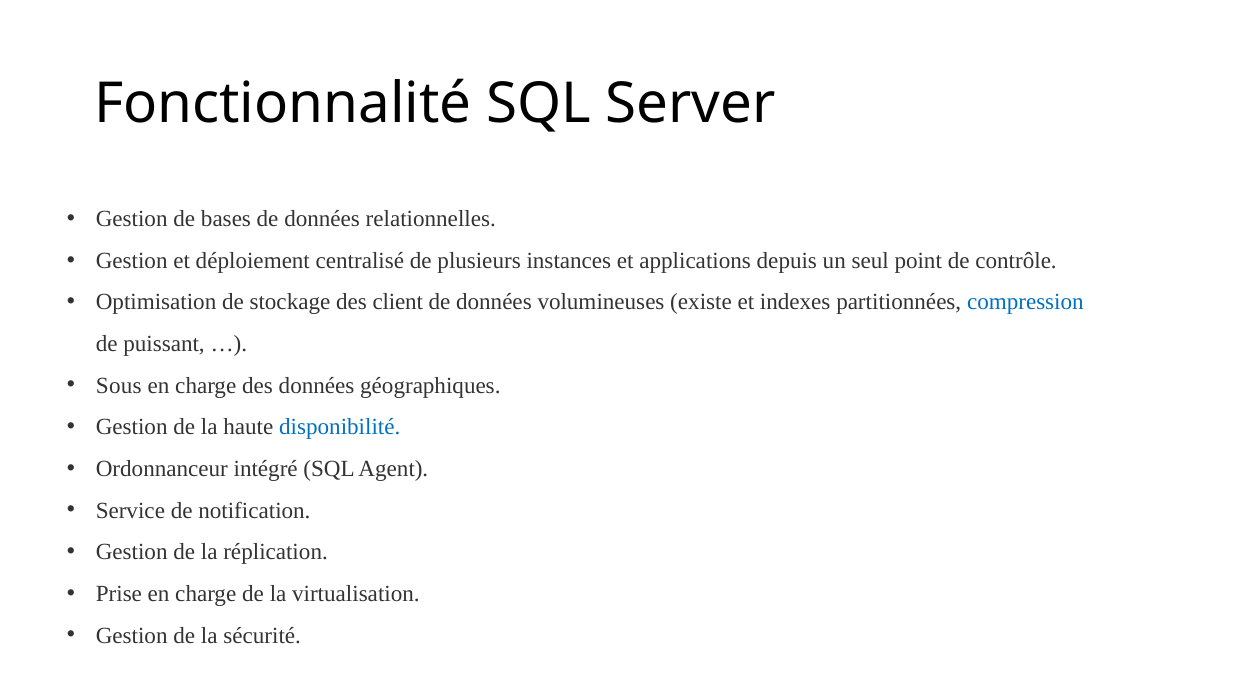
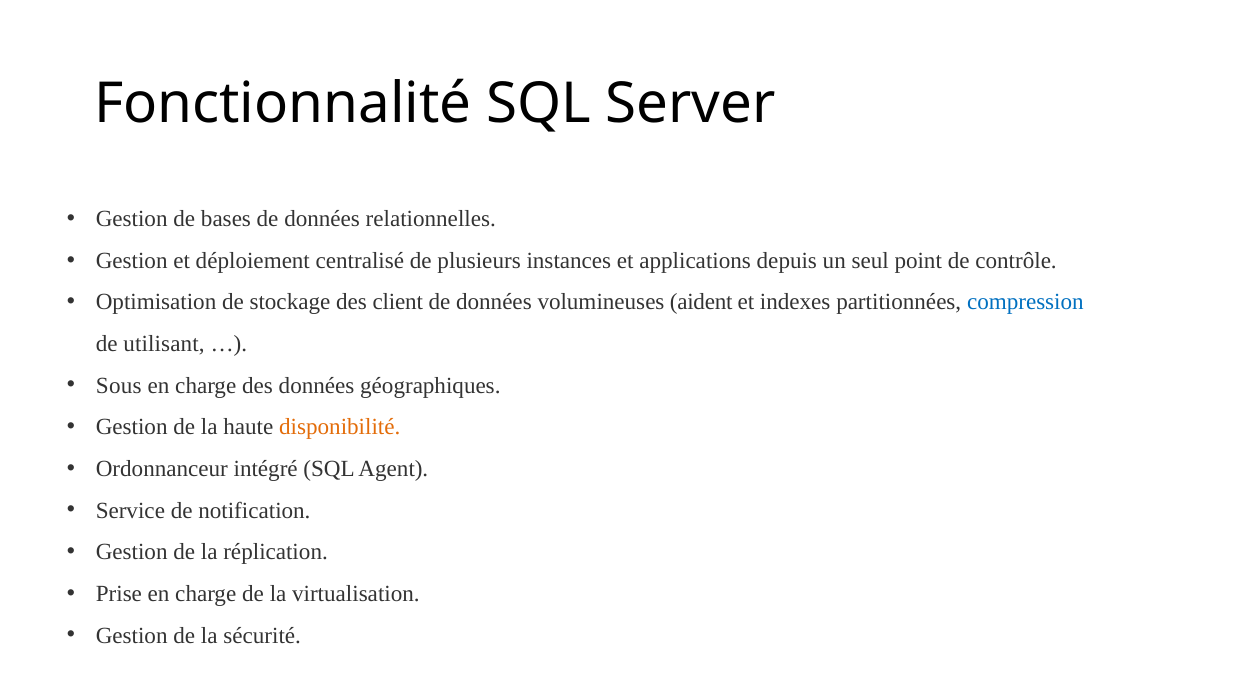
existe: existe -> aident
puissant: puissant -> utilisant
disponibilité colour: blue -> orange
